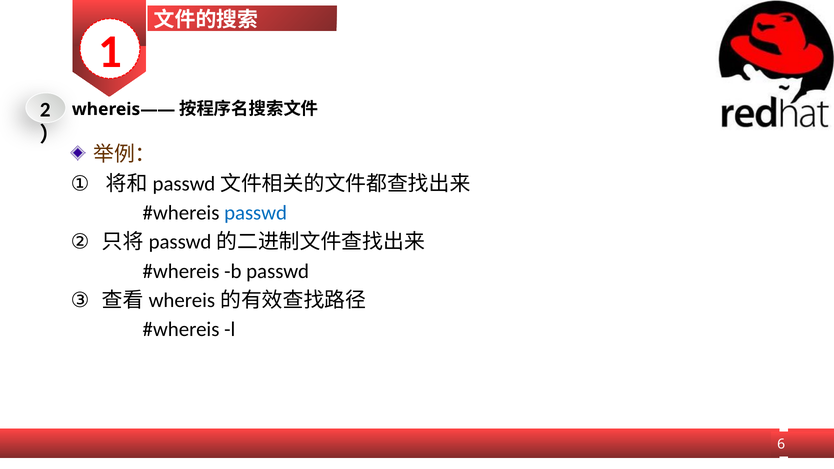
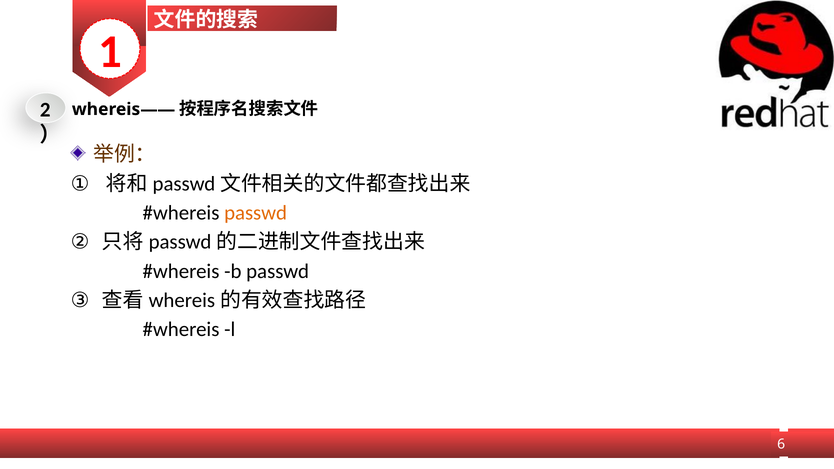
passwd at (256, 213) colour: blue -> orange
